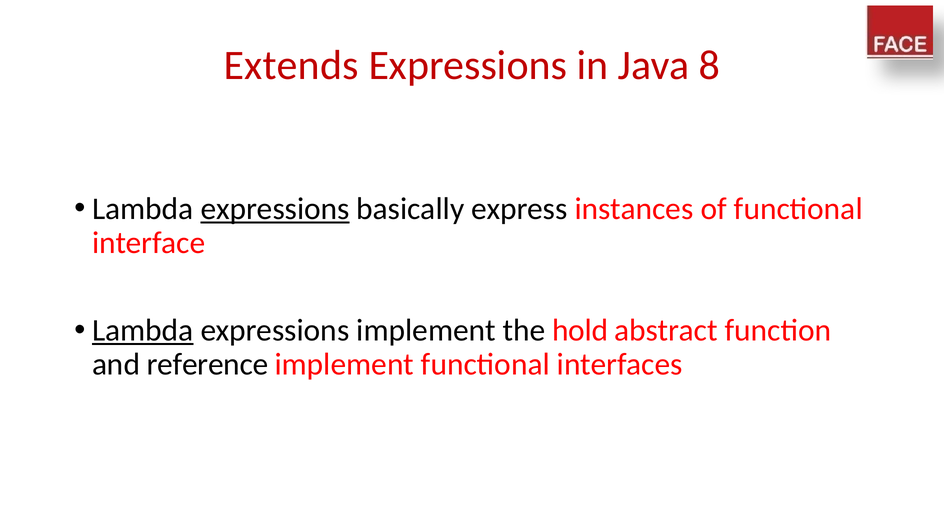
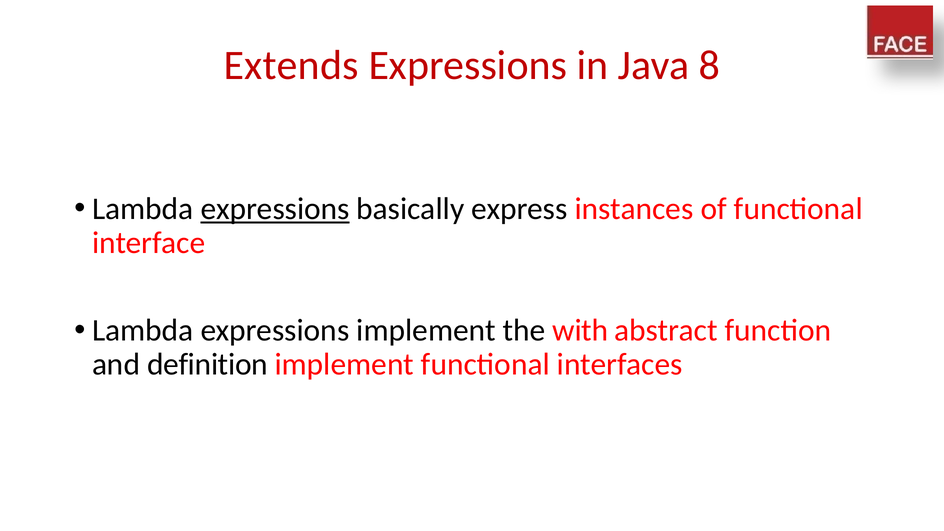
Lambda at (143, 330) underline: present -> none
hold: hold -> with
reference: reference -> definition
